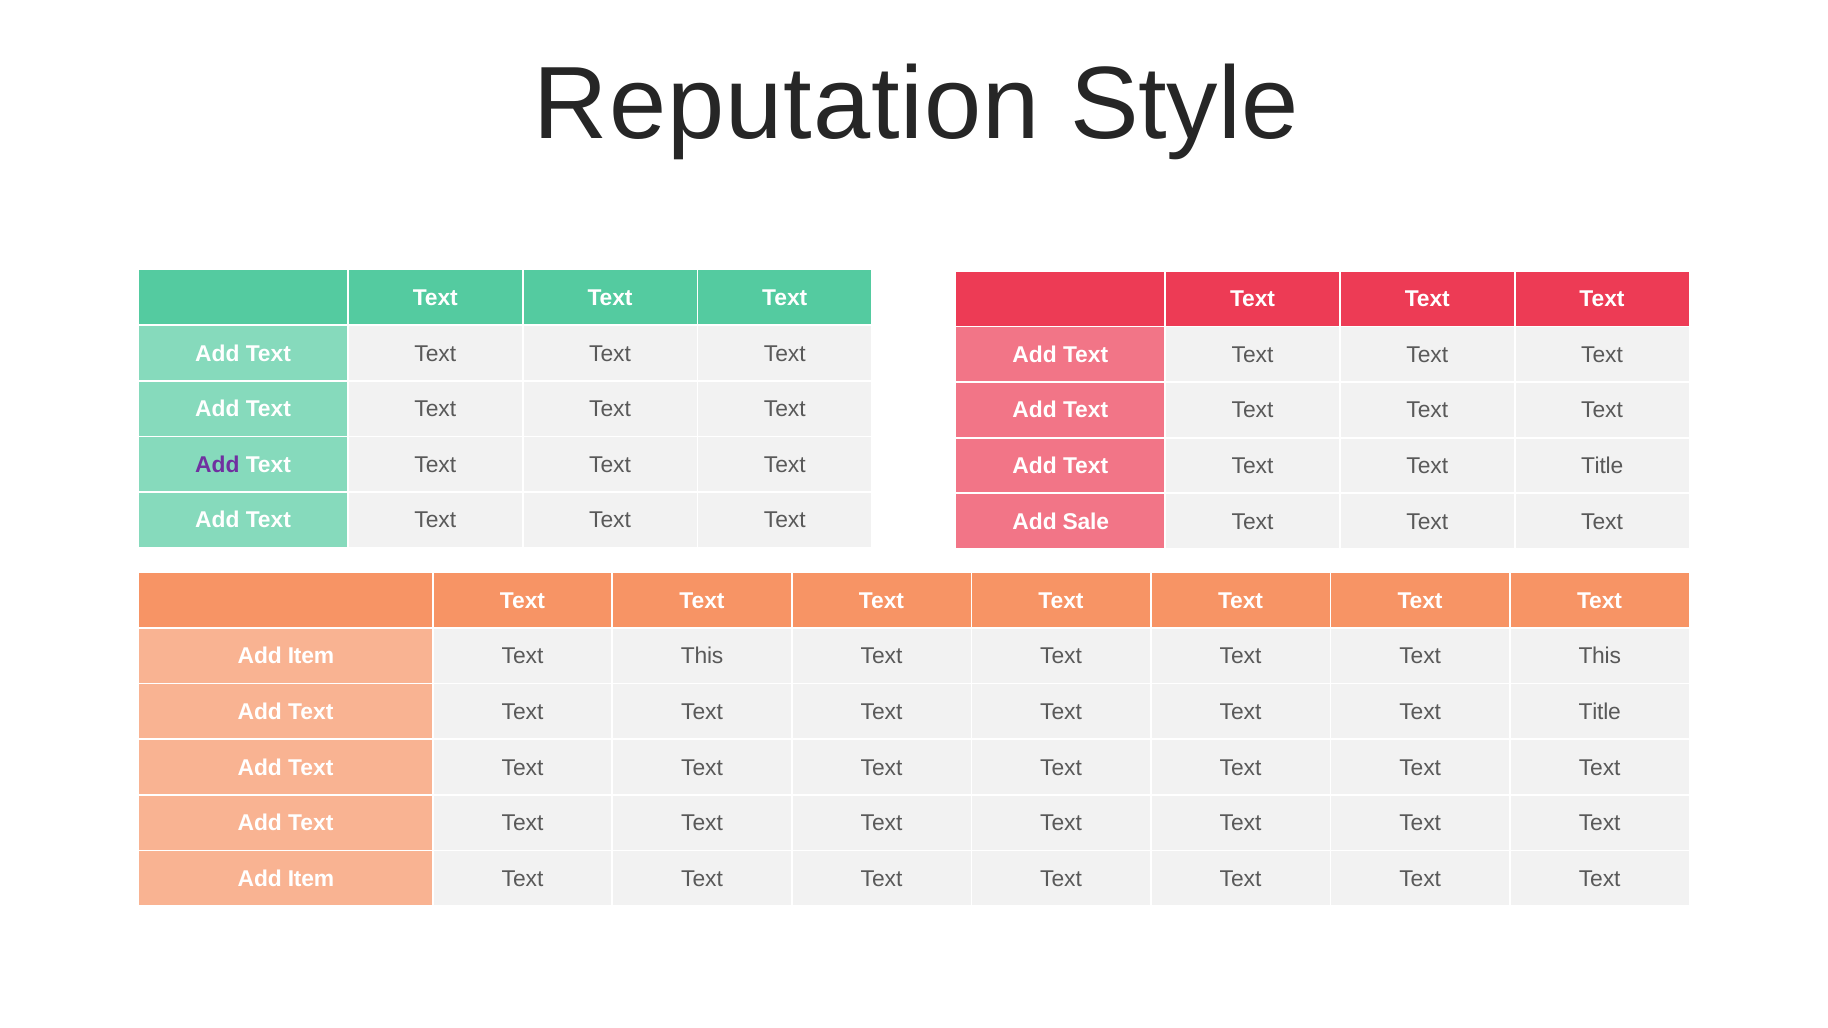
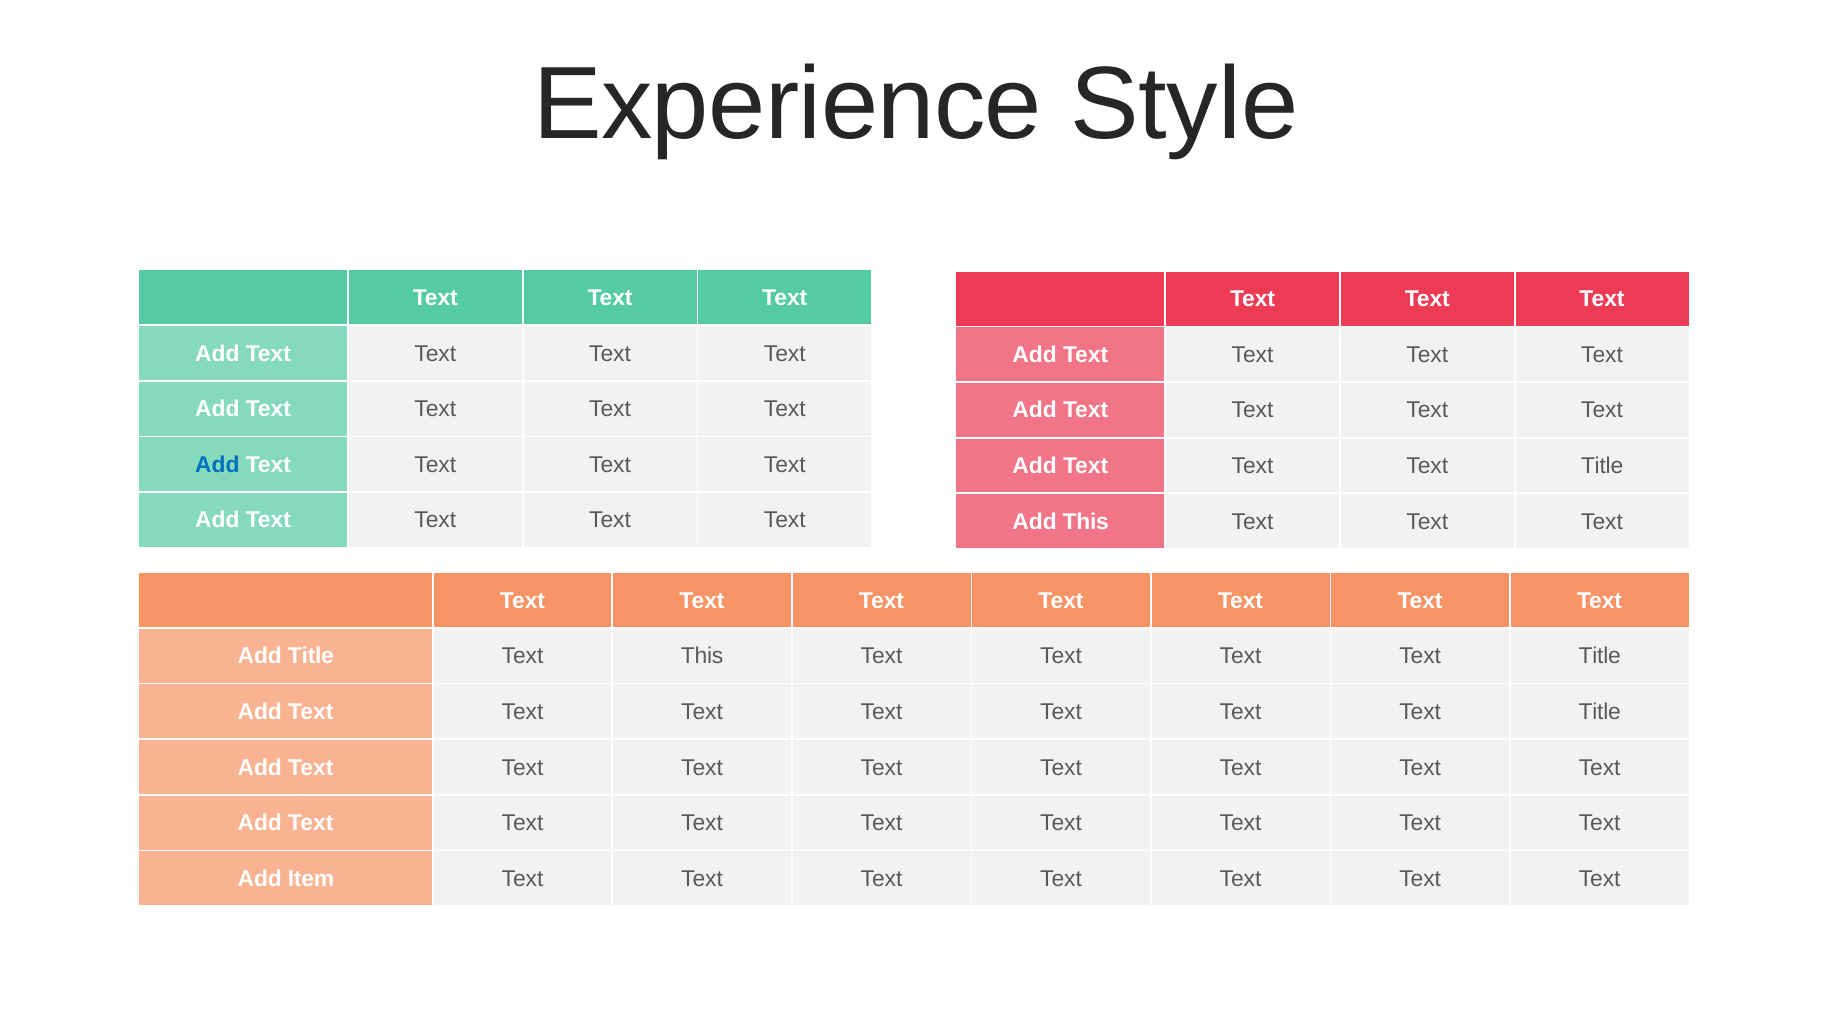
Reputation: Reputation -> Experience
Add at (217, 465) colour: purple -> blue
Add Sale: Sale -> This
Item at (311, 656): Item -> Title
This at (1600, 656): This -> Title
